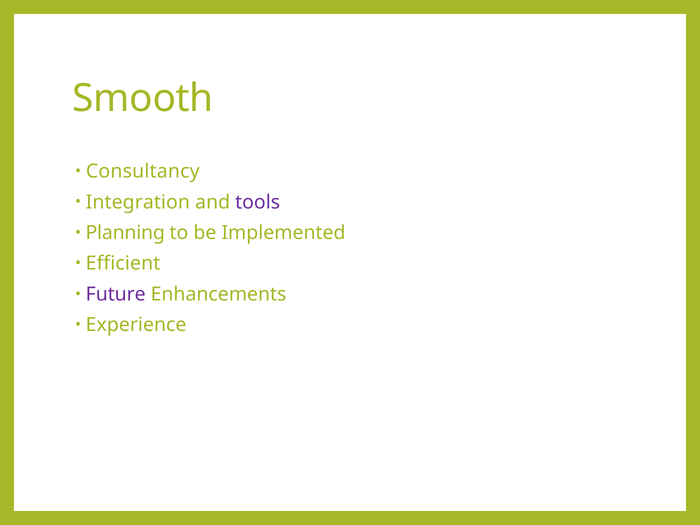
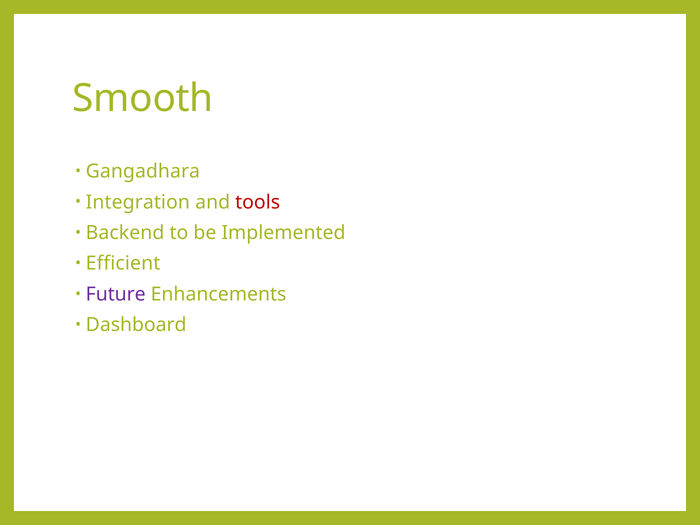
Consultancy: Consultancy -> Gangadhara
tools colour: purple -> red
Planning: Planning -> Backend
Experience: Experience -> Dashboard
